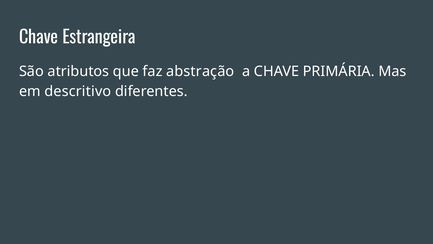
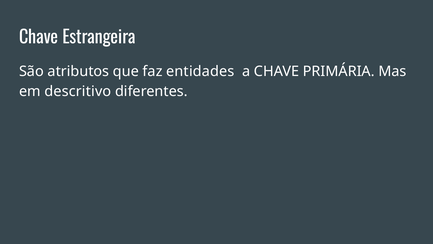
abstração: abstração -> entidades
